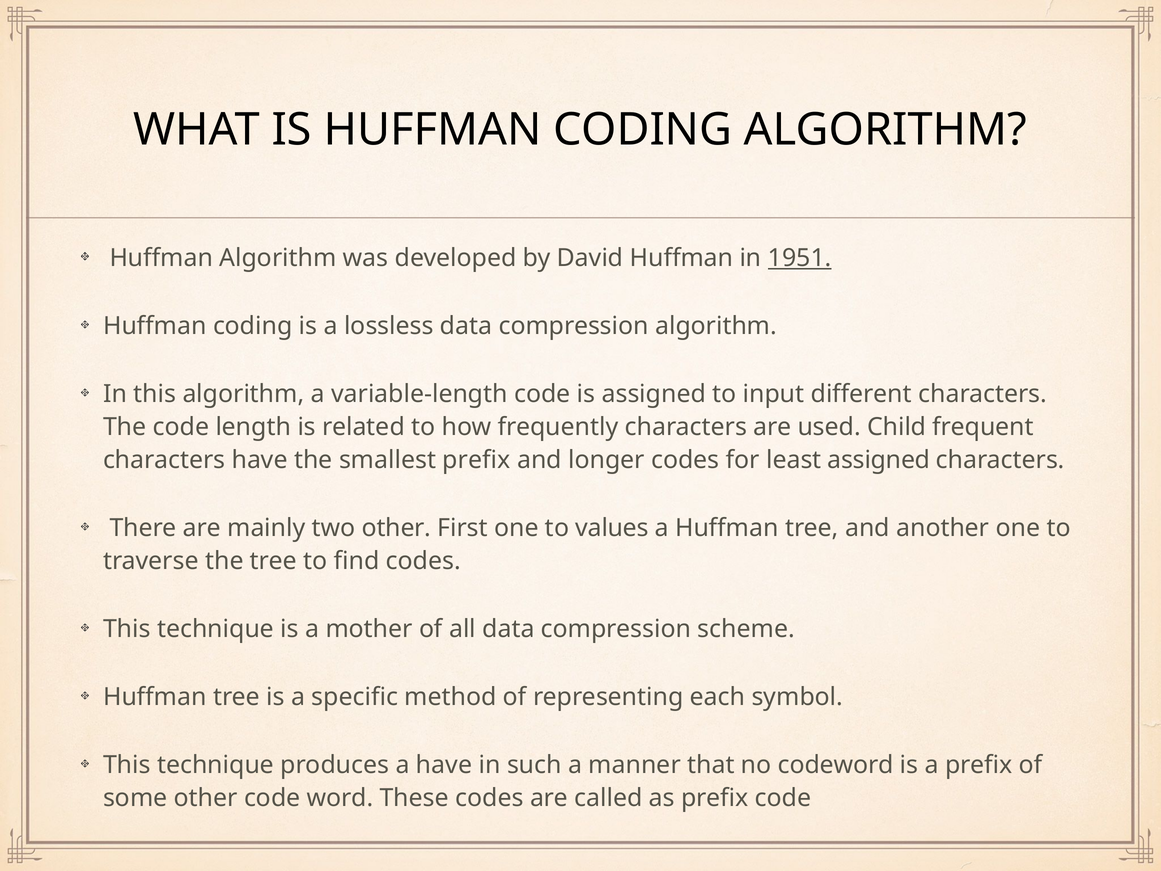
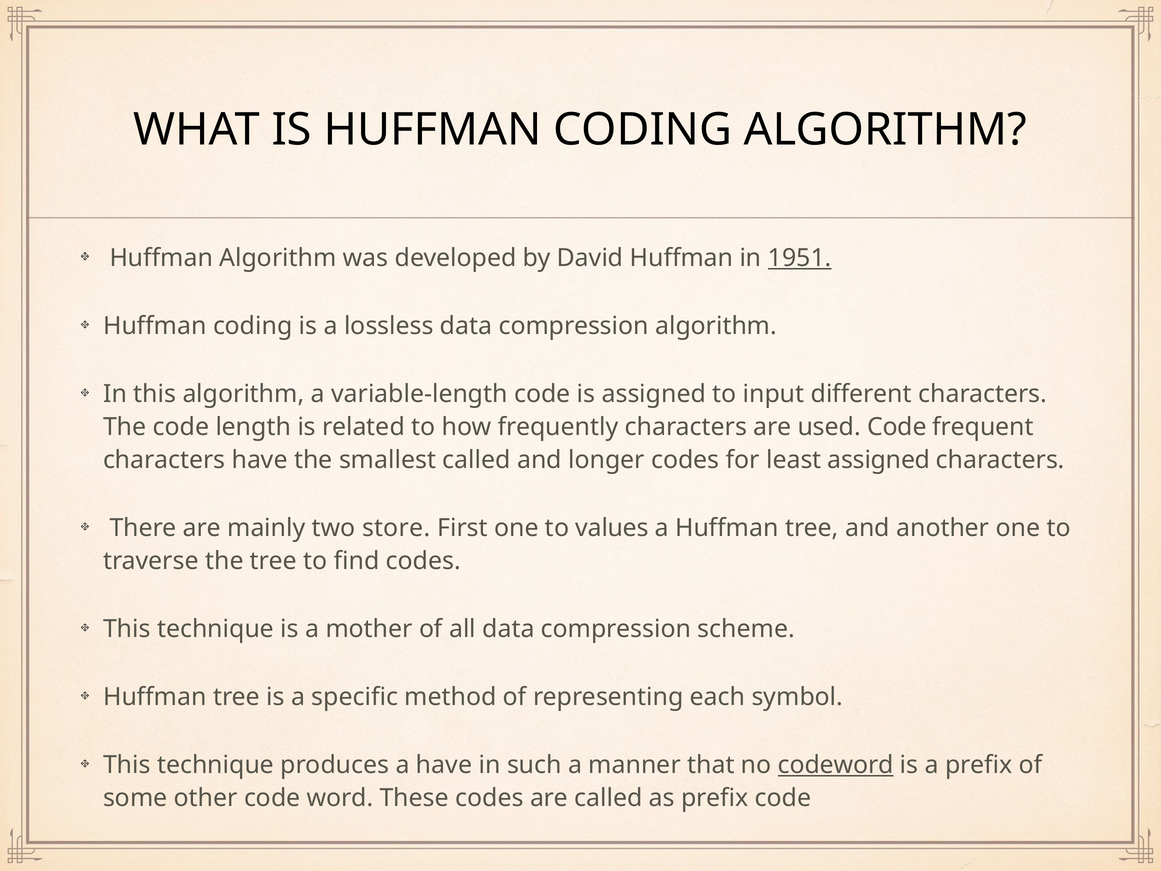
used Child: Child -> Code
smallest prefix: prefix -> called
two other: other -> store
codeword underline: none -> present
